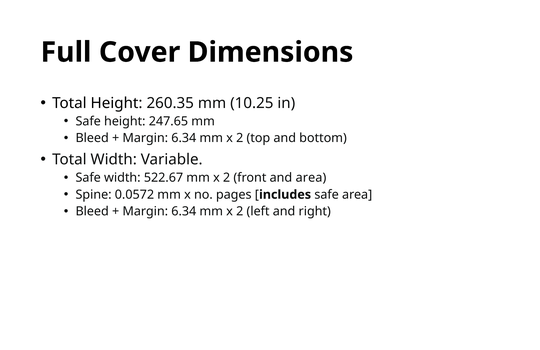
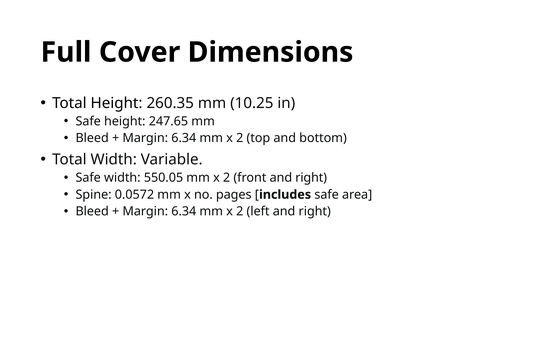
522.67: 522.67 -> 550.05
front and area: area -> right
